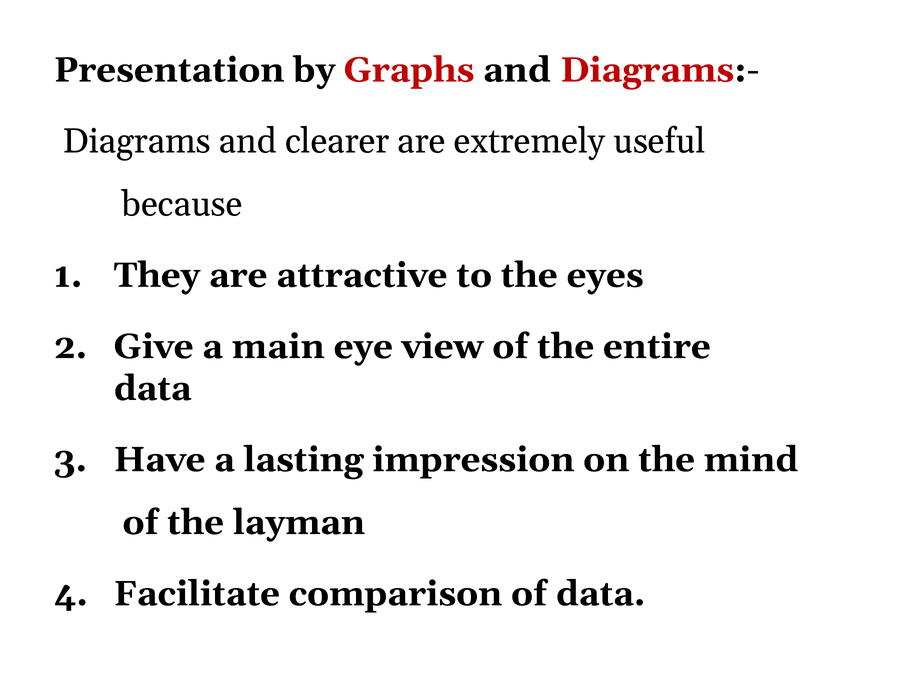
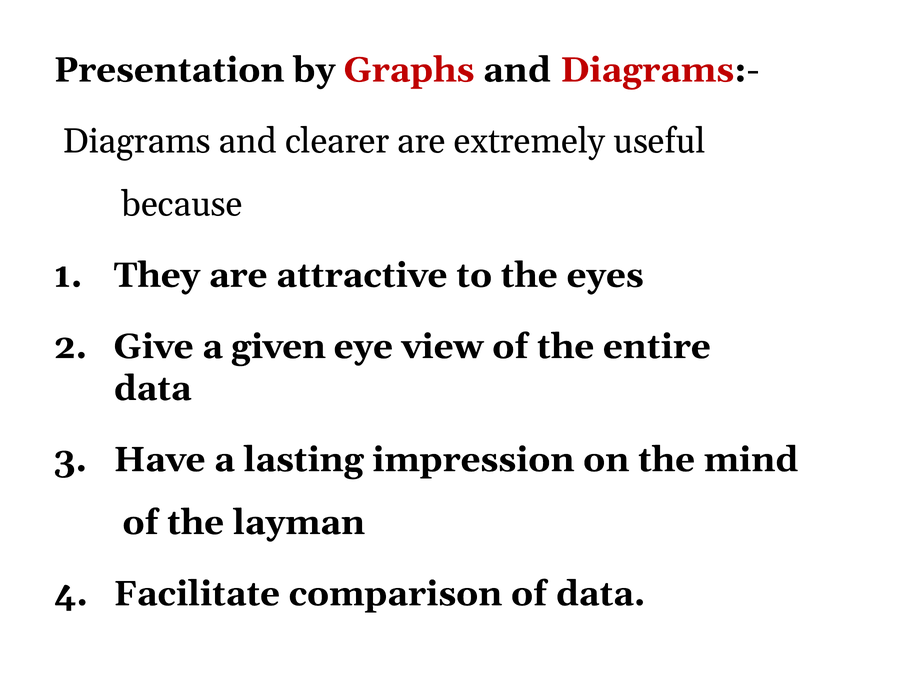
main: main -> given
